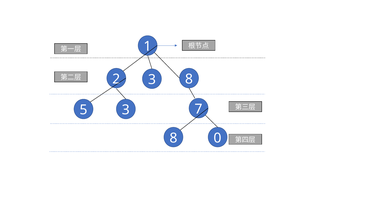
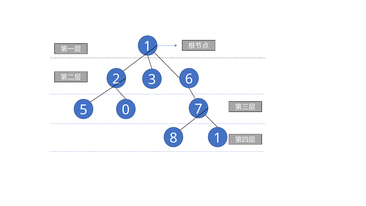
3 8: 8 -> 6
5 3: 3 -> 0
8 0: 0 -> 1
